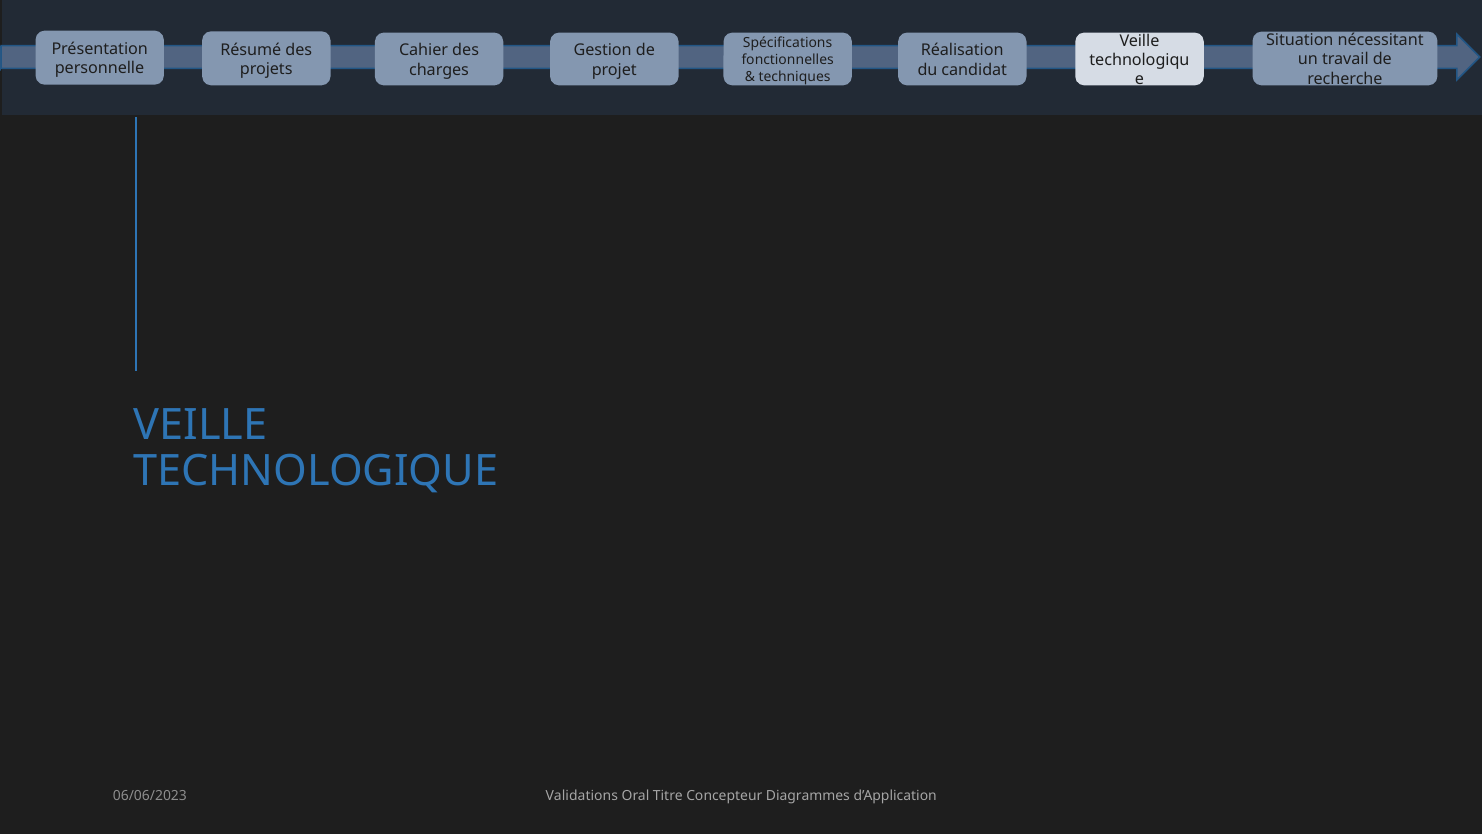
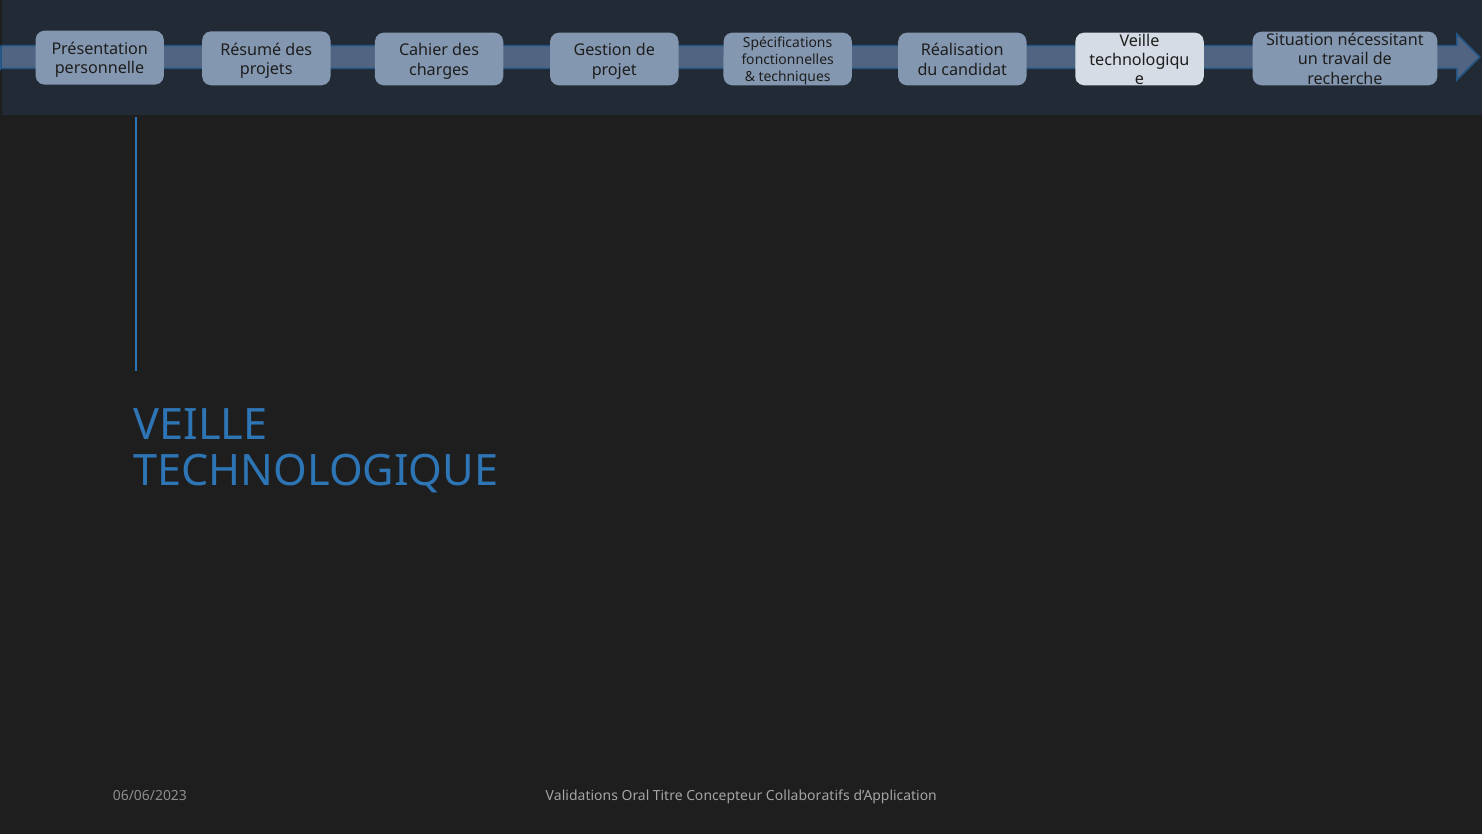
Diagrammes: Diagrammes -> Collaboratifs
